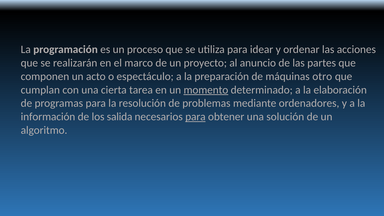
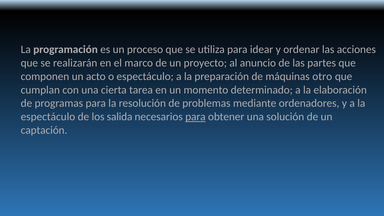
momento underline: present -> none
información at (48, 117): información -> espectáculo
algoritmo: algoritmo -> captación
